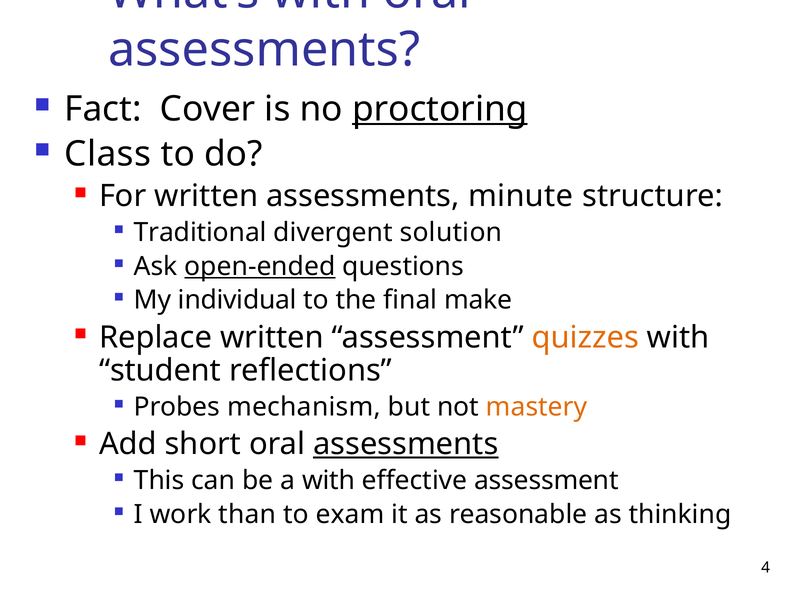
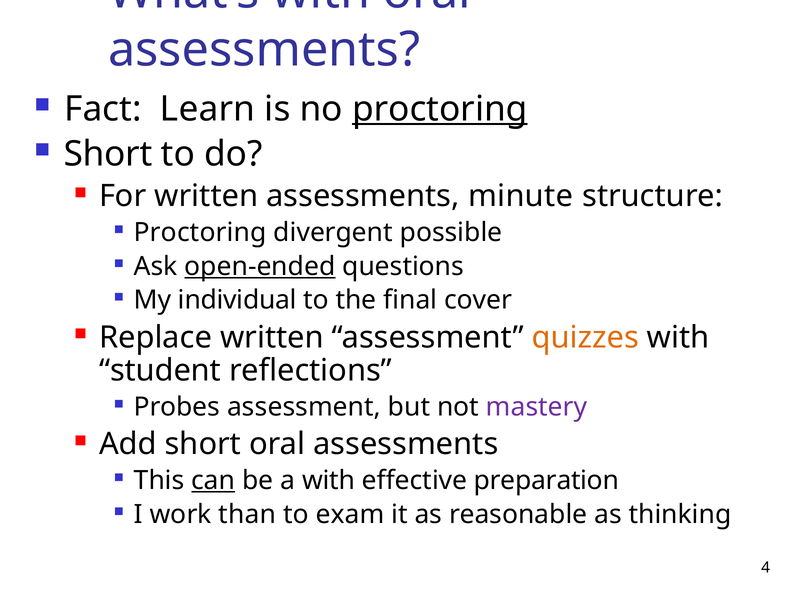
Cover: Cover -> Learn
Class at (108, 154): Class -> Short
Traditional at (200, 233): Traditional -> Proctoring
solution: solution -> possible
make: make -> cover
Probes mechanism: mechanism -> assessment
mastery colour: orange -> purple
assessments at (406, 444) underline: present -> none
can underline: none -> present
effective assessment: assessment -> preparation
